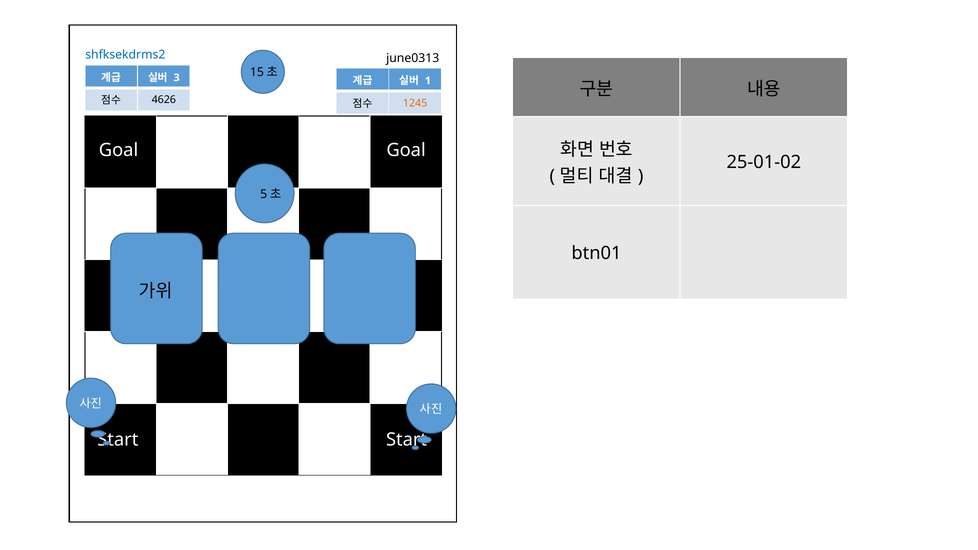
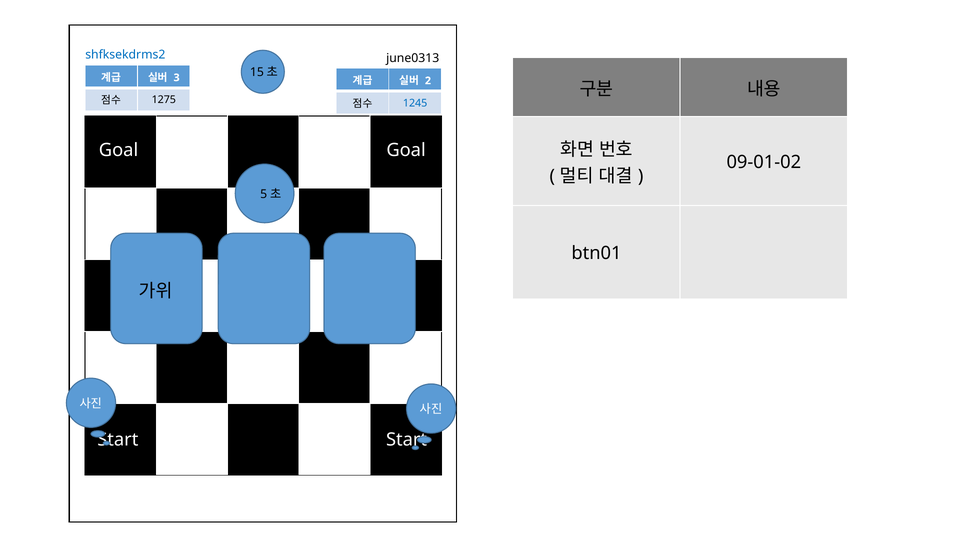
1: 1 -> 2
4626: 4626 -> 1275
1245 colour: orange -> blue
25-01-02: 25-01-02 -> 09-01-02
